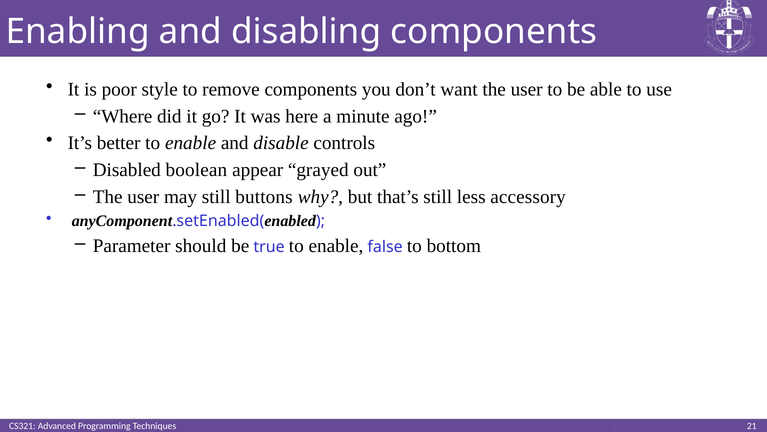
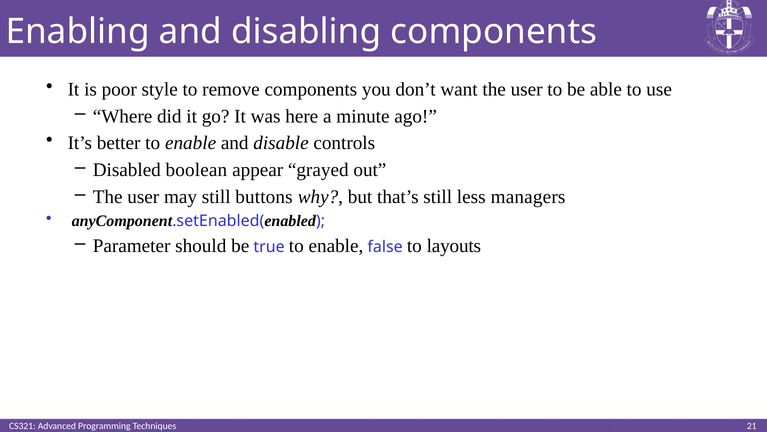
accessory: accessory -> managers
bottom: bottom -> layouts
